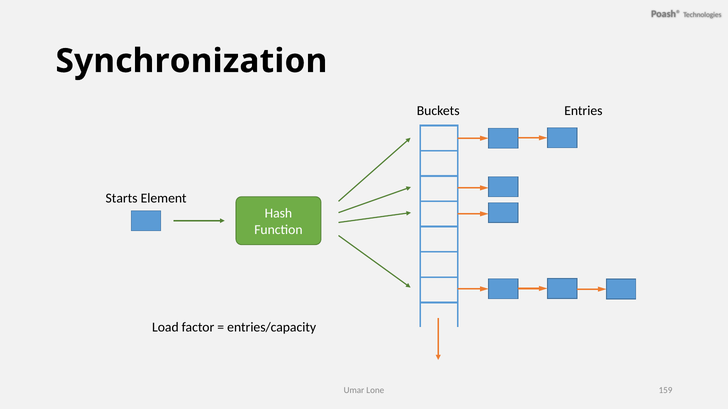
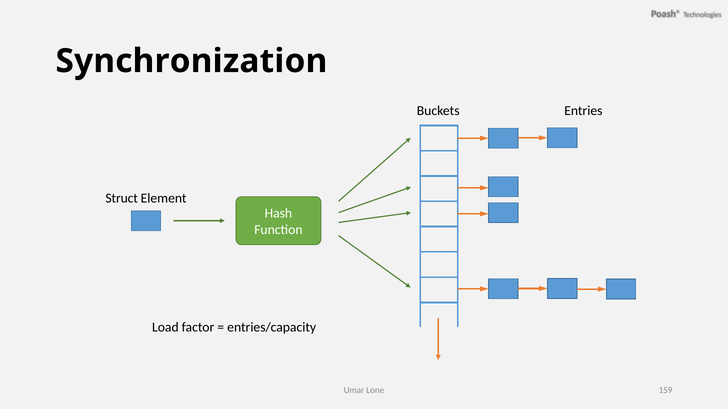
Starts: Starts -> Struct
